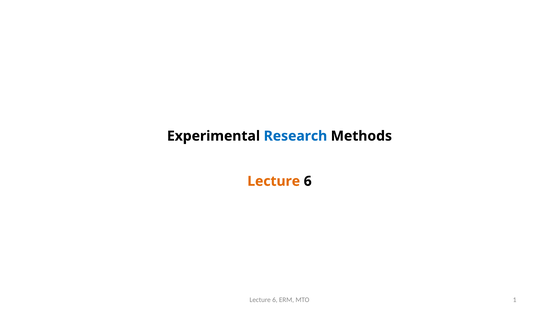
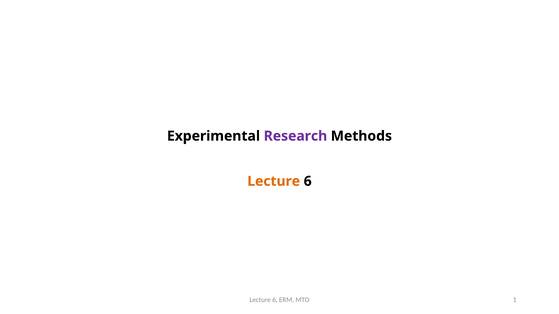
Research colour: blue -> purple
